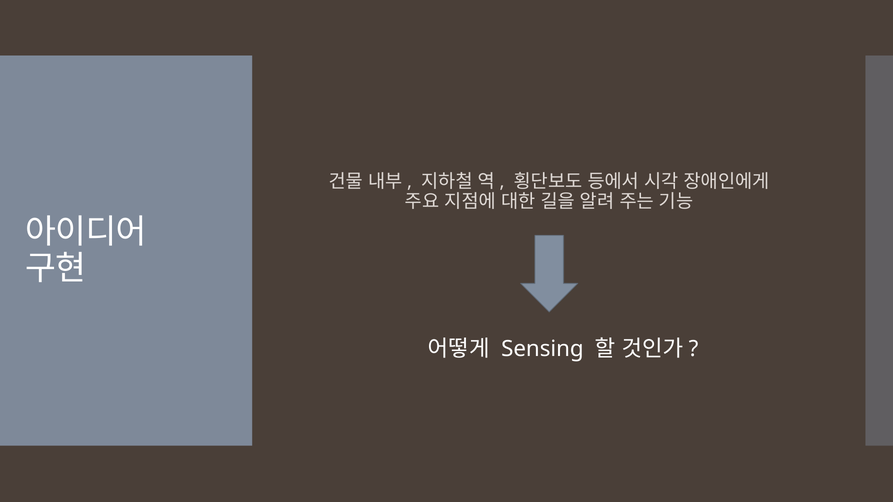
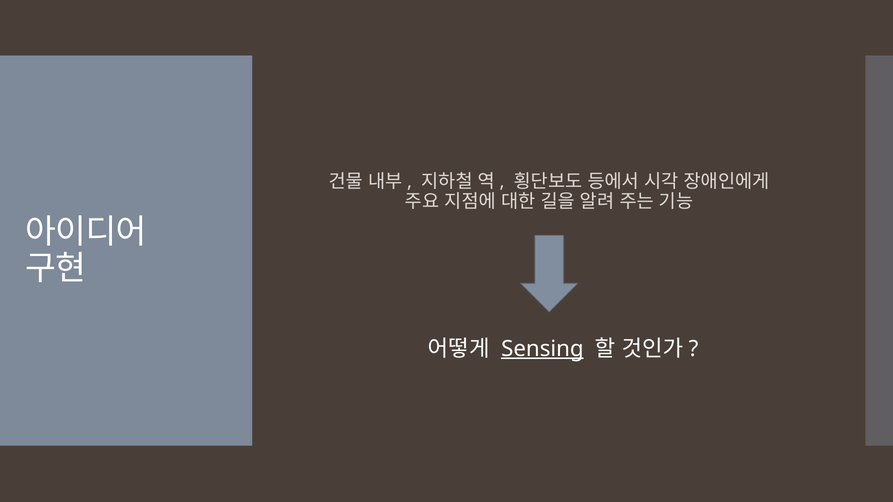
Sensing underline: none -> present
